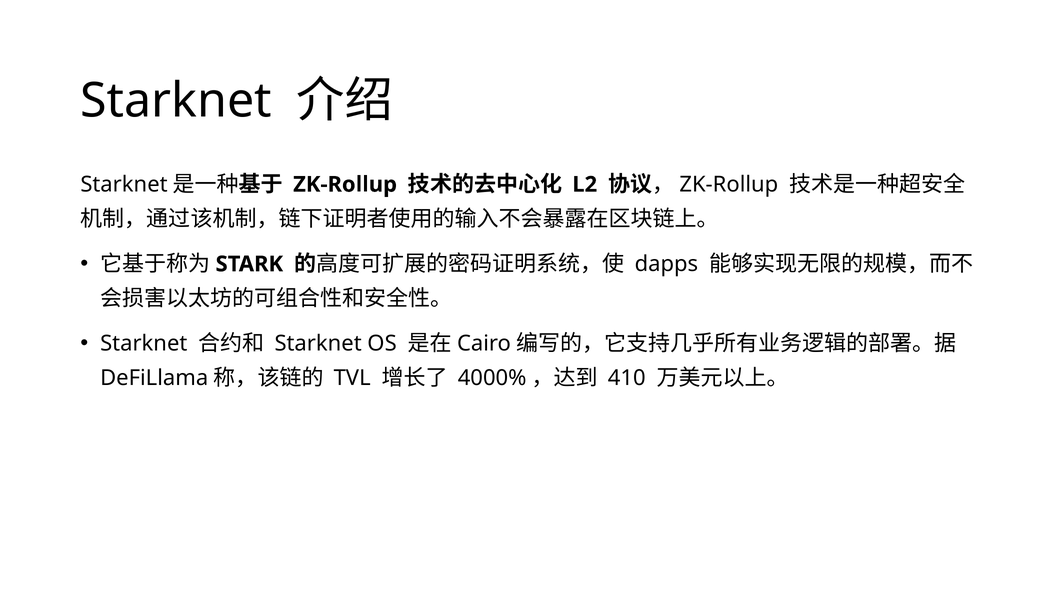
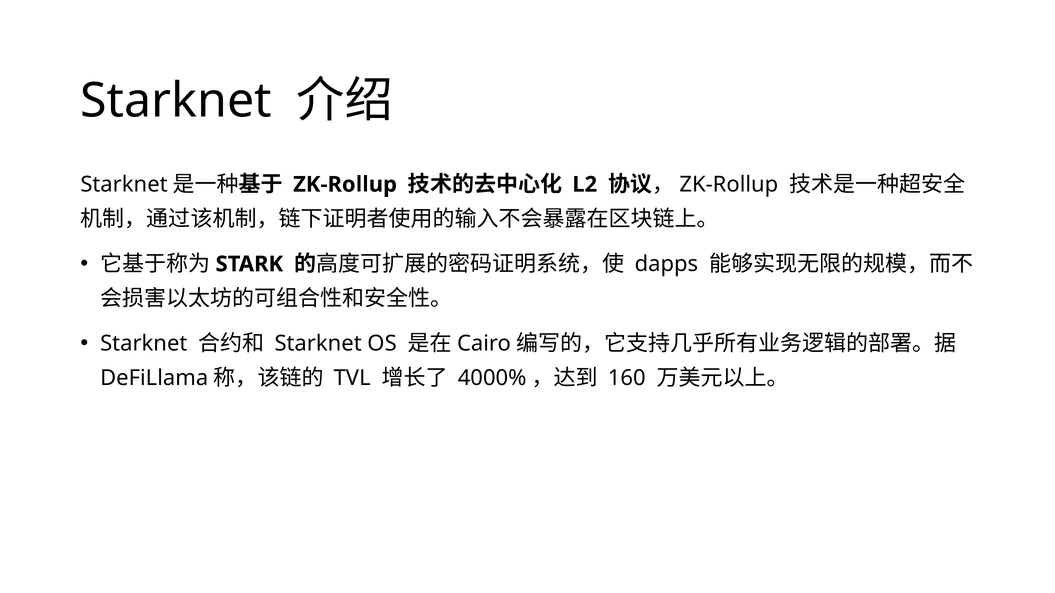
410: 410 -> 160
